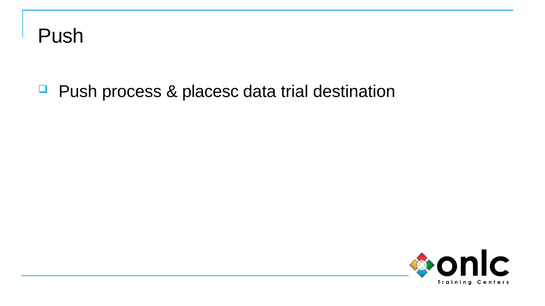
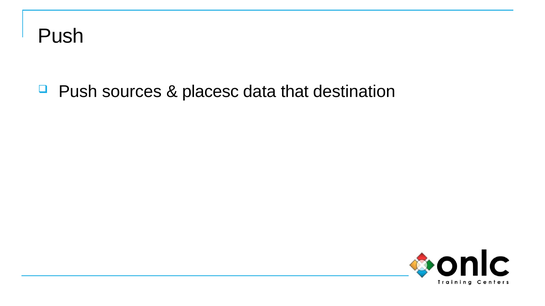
process: process -> sources
trial: trial -> that
